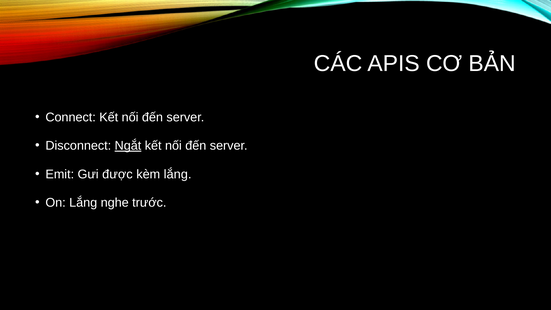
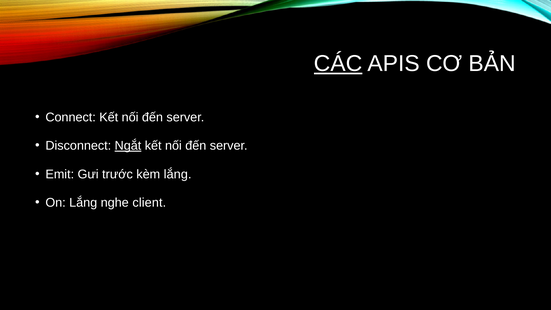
CÁC underline: none -> present
được: được -> trước
trước: trước -> client
